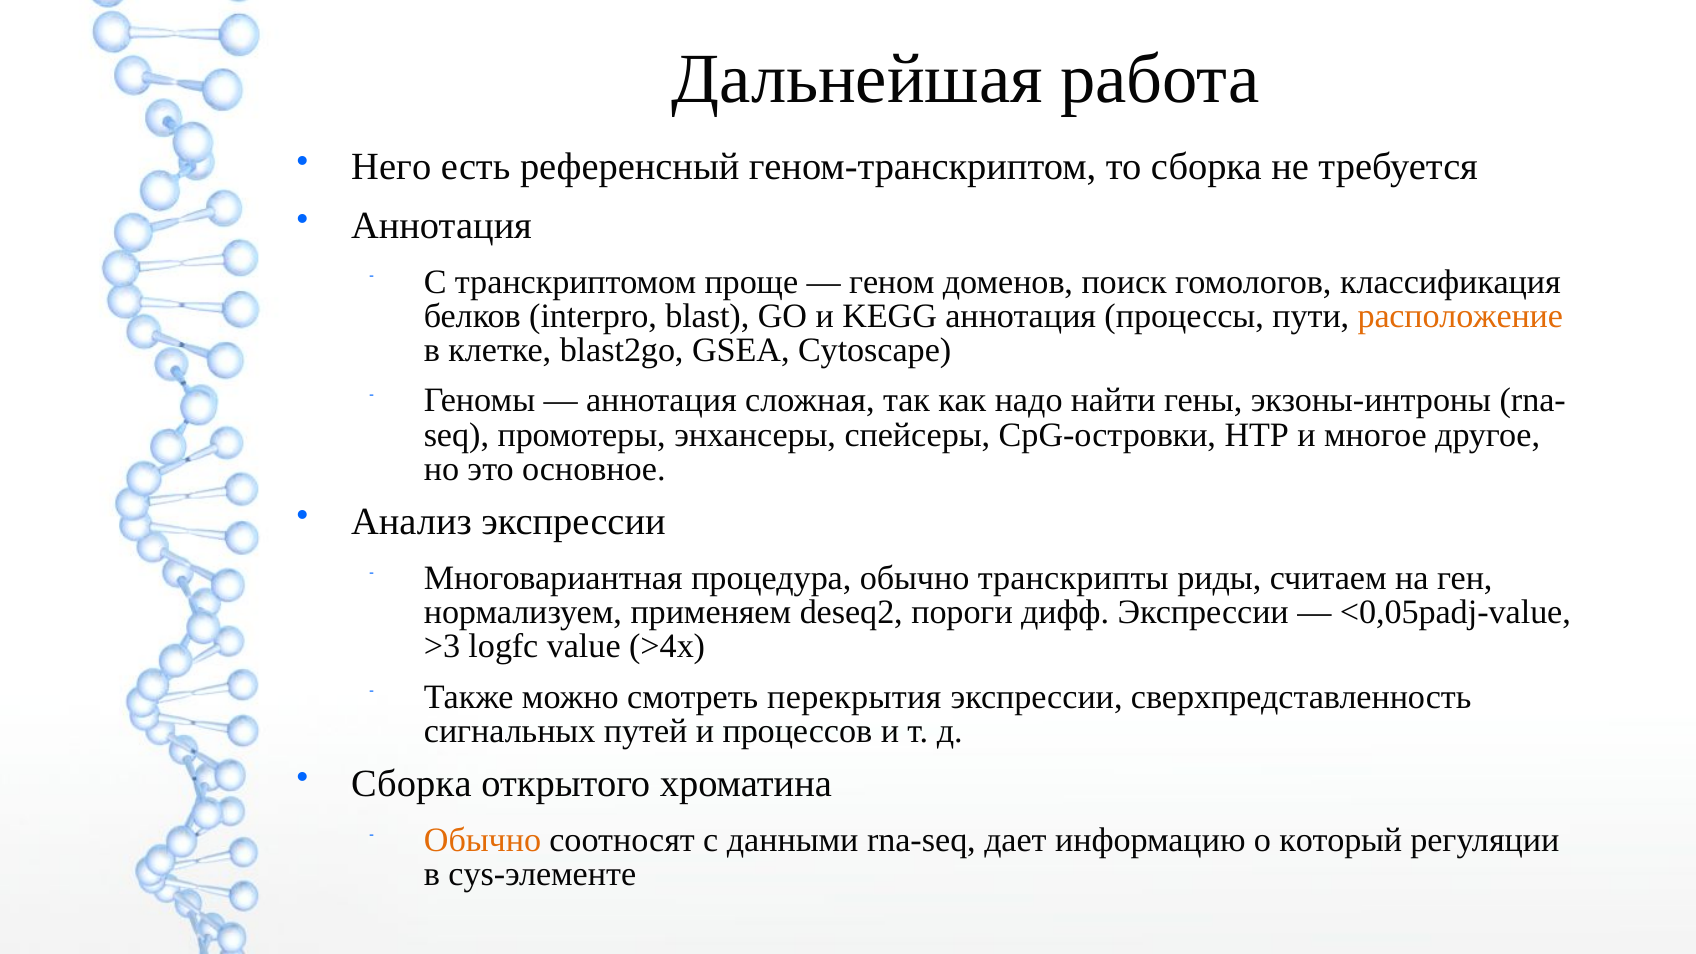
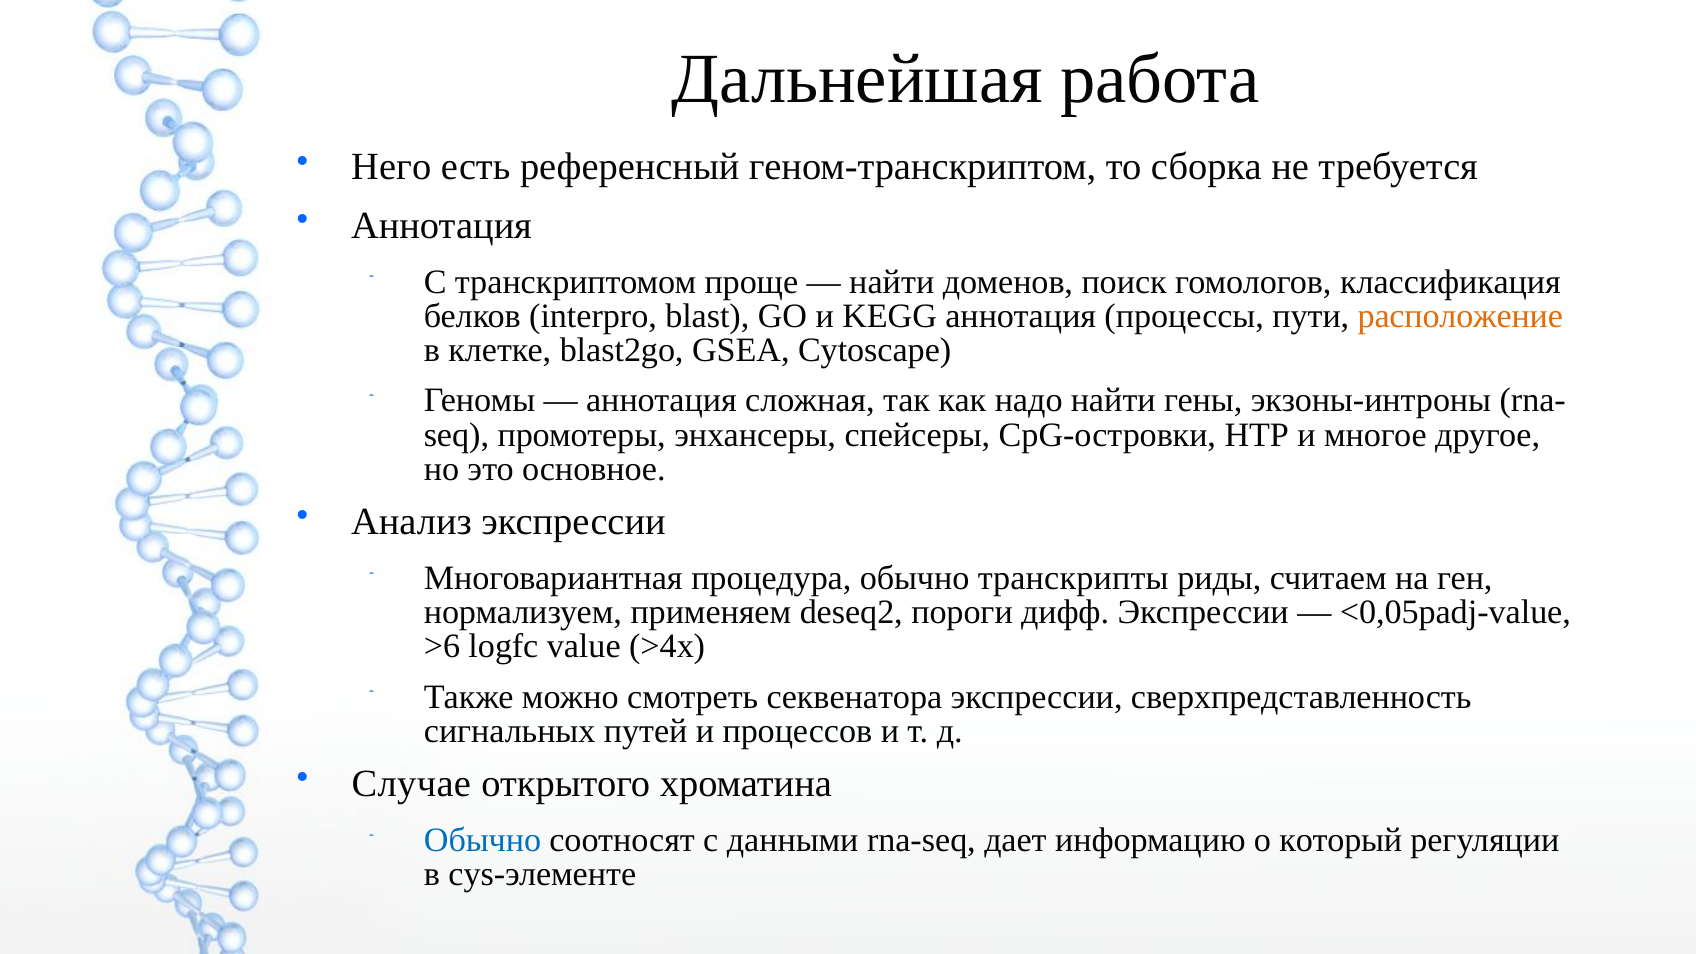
геном at (892, 282): геном -> найти
>3: >3 -> >6
перекрытия: перекрытия -> секвенатора
Сборка at (411, 784): Сборка -> Случае
Обычно at (483, 840) colour: orange -> blue
